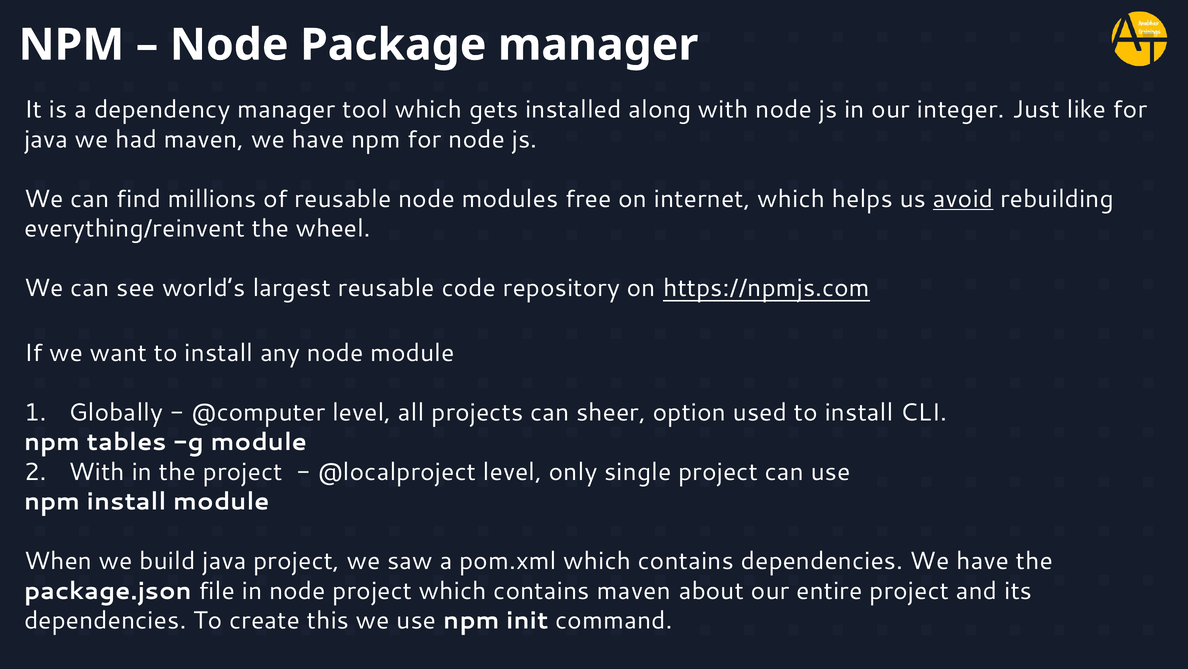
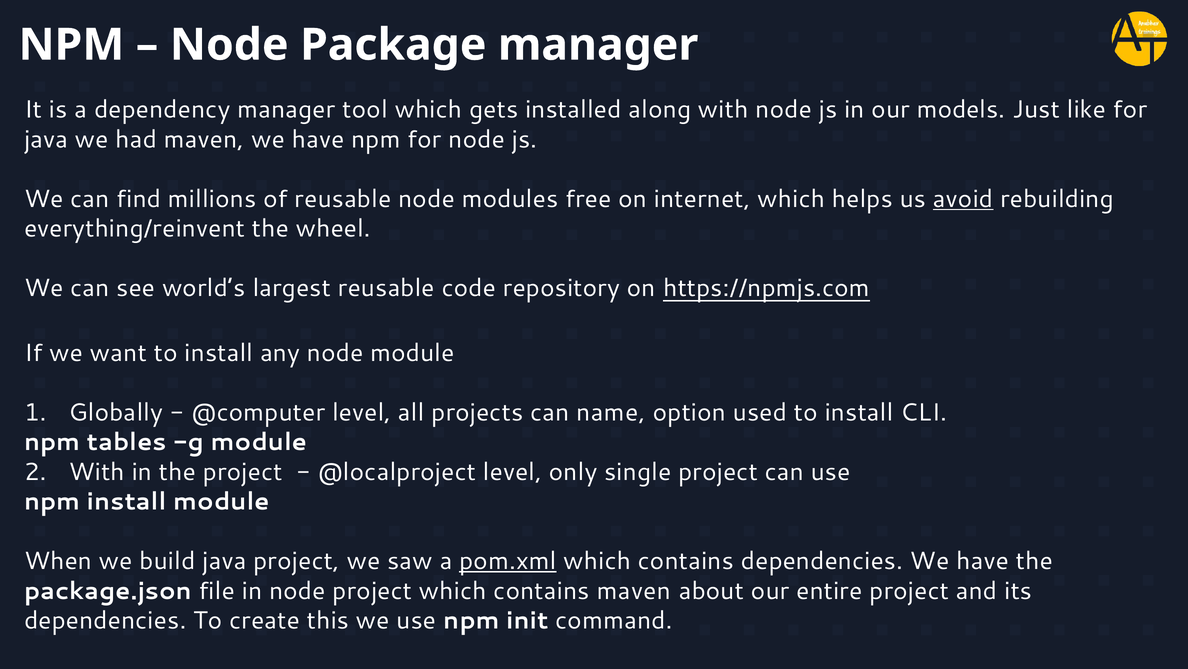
integer: integer -> models
sheer: sheer -> name
pom.xml underline: none -> present
